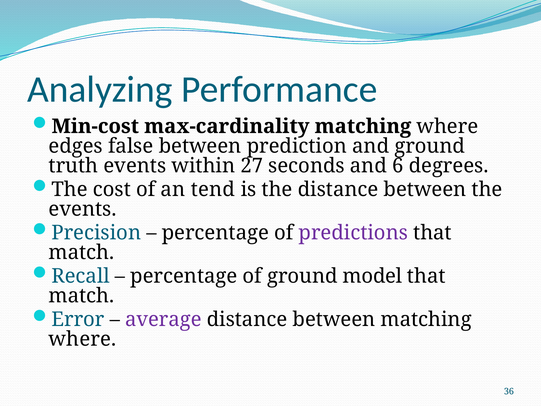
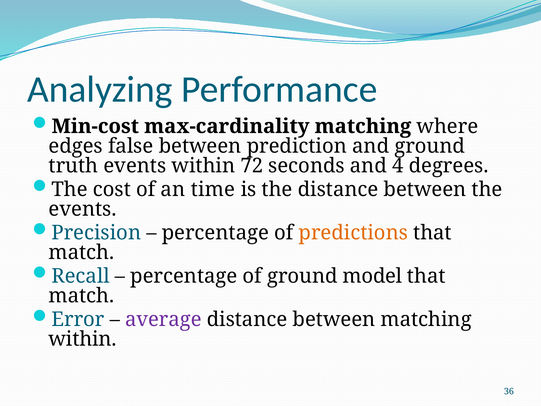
27: 27 -> 72
6: 6 -> 4
tend: tend -> time
predictions colour: purple -> orange
where at (82, 339): where -> within
